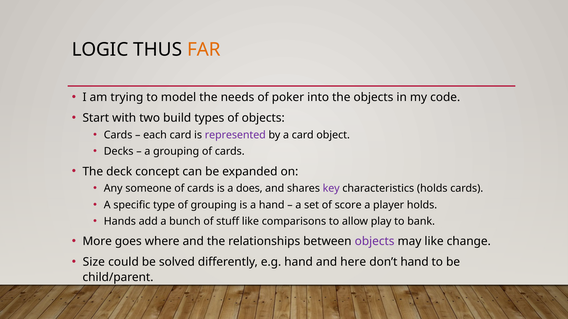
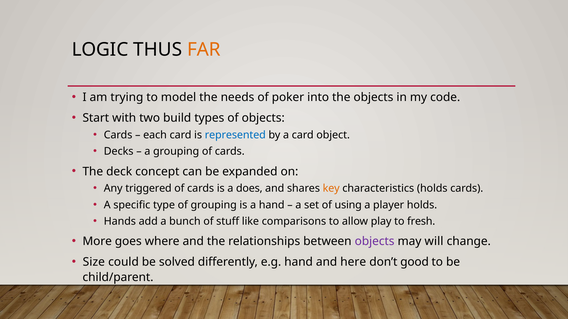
represented colour: purple -> blue
someone: someone -> triggered
key colour: purple -> orange
score: score -> using
bank: bank -> fresh
may like: like -> will
don’t hand: hand -> good
